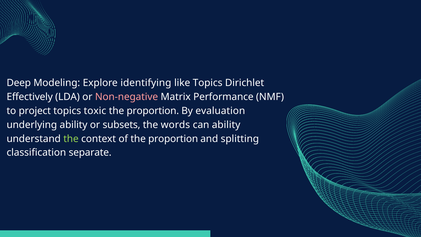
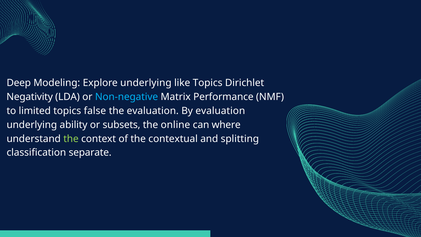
Explore identifying: identifying -> underlying
Effectively: Effectively -> Negativity
Non-negative colour: pink -> light blue
project: project -> limited
toxic: toxic -> false
proportion at (153, 111): proportion -> evaluation
words: words -> online
can ability: ability -> where
of the proportion: proportion -> contextual
